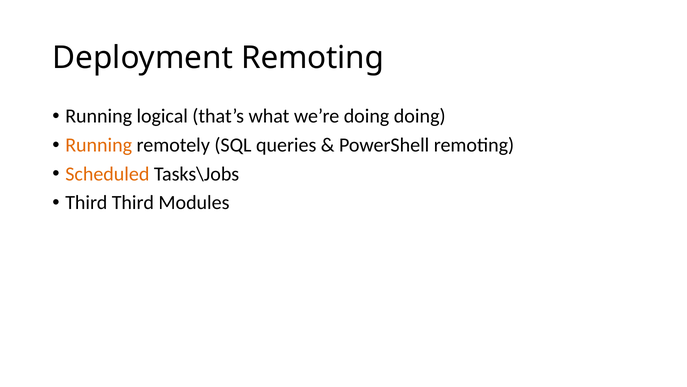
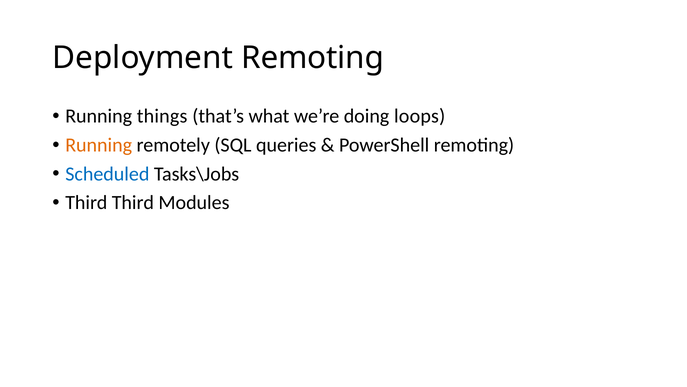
logical: logical -> things
doing doing: doing -> loops
Scheduled colour: orange -> blue
